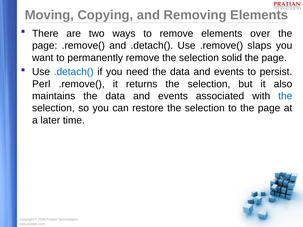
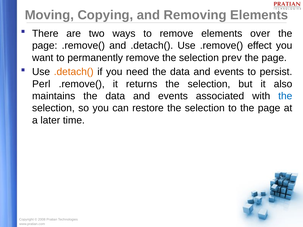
slaps: slaps -> effect
solid: solid -> prev
.detach( at (74, 72) colour: blue -> orange
